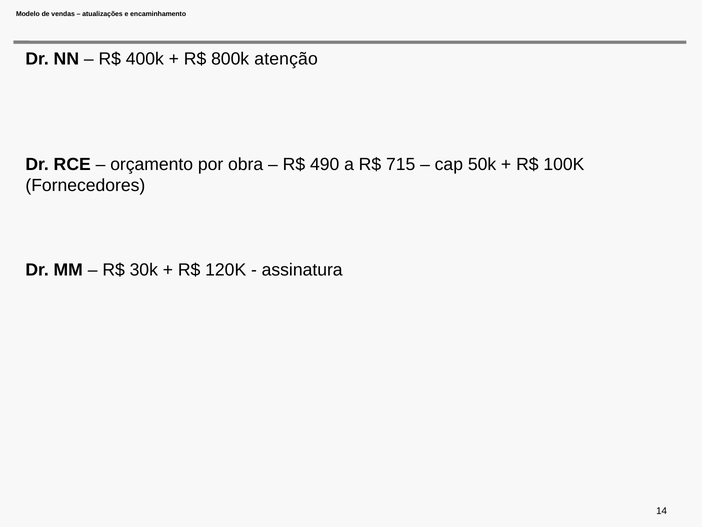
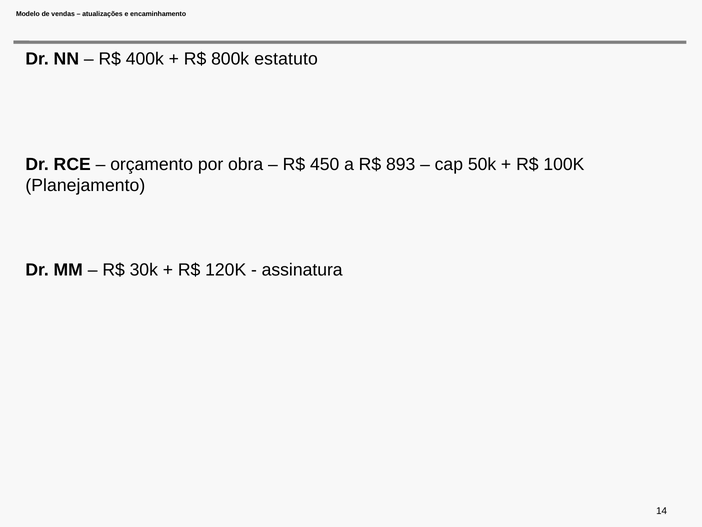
atenção: atenção -> estatuto
490: 490 -> 450
715: 715 -> 893
Fornecedores: Fornecedores -> Planejamento
